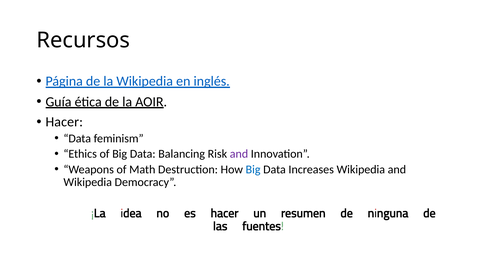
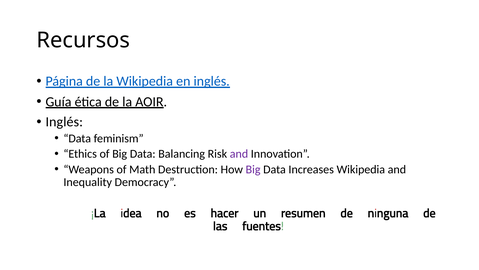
Hacer at (64, 122): Hacer -> Inglés
Big at (253, 169) colour: blue -> purple
Wikipedia at (88, 182): Wikipedia -> Inequality
